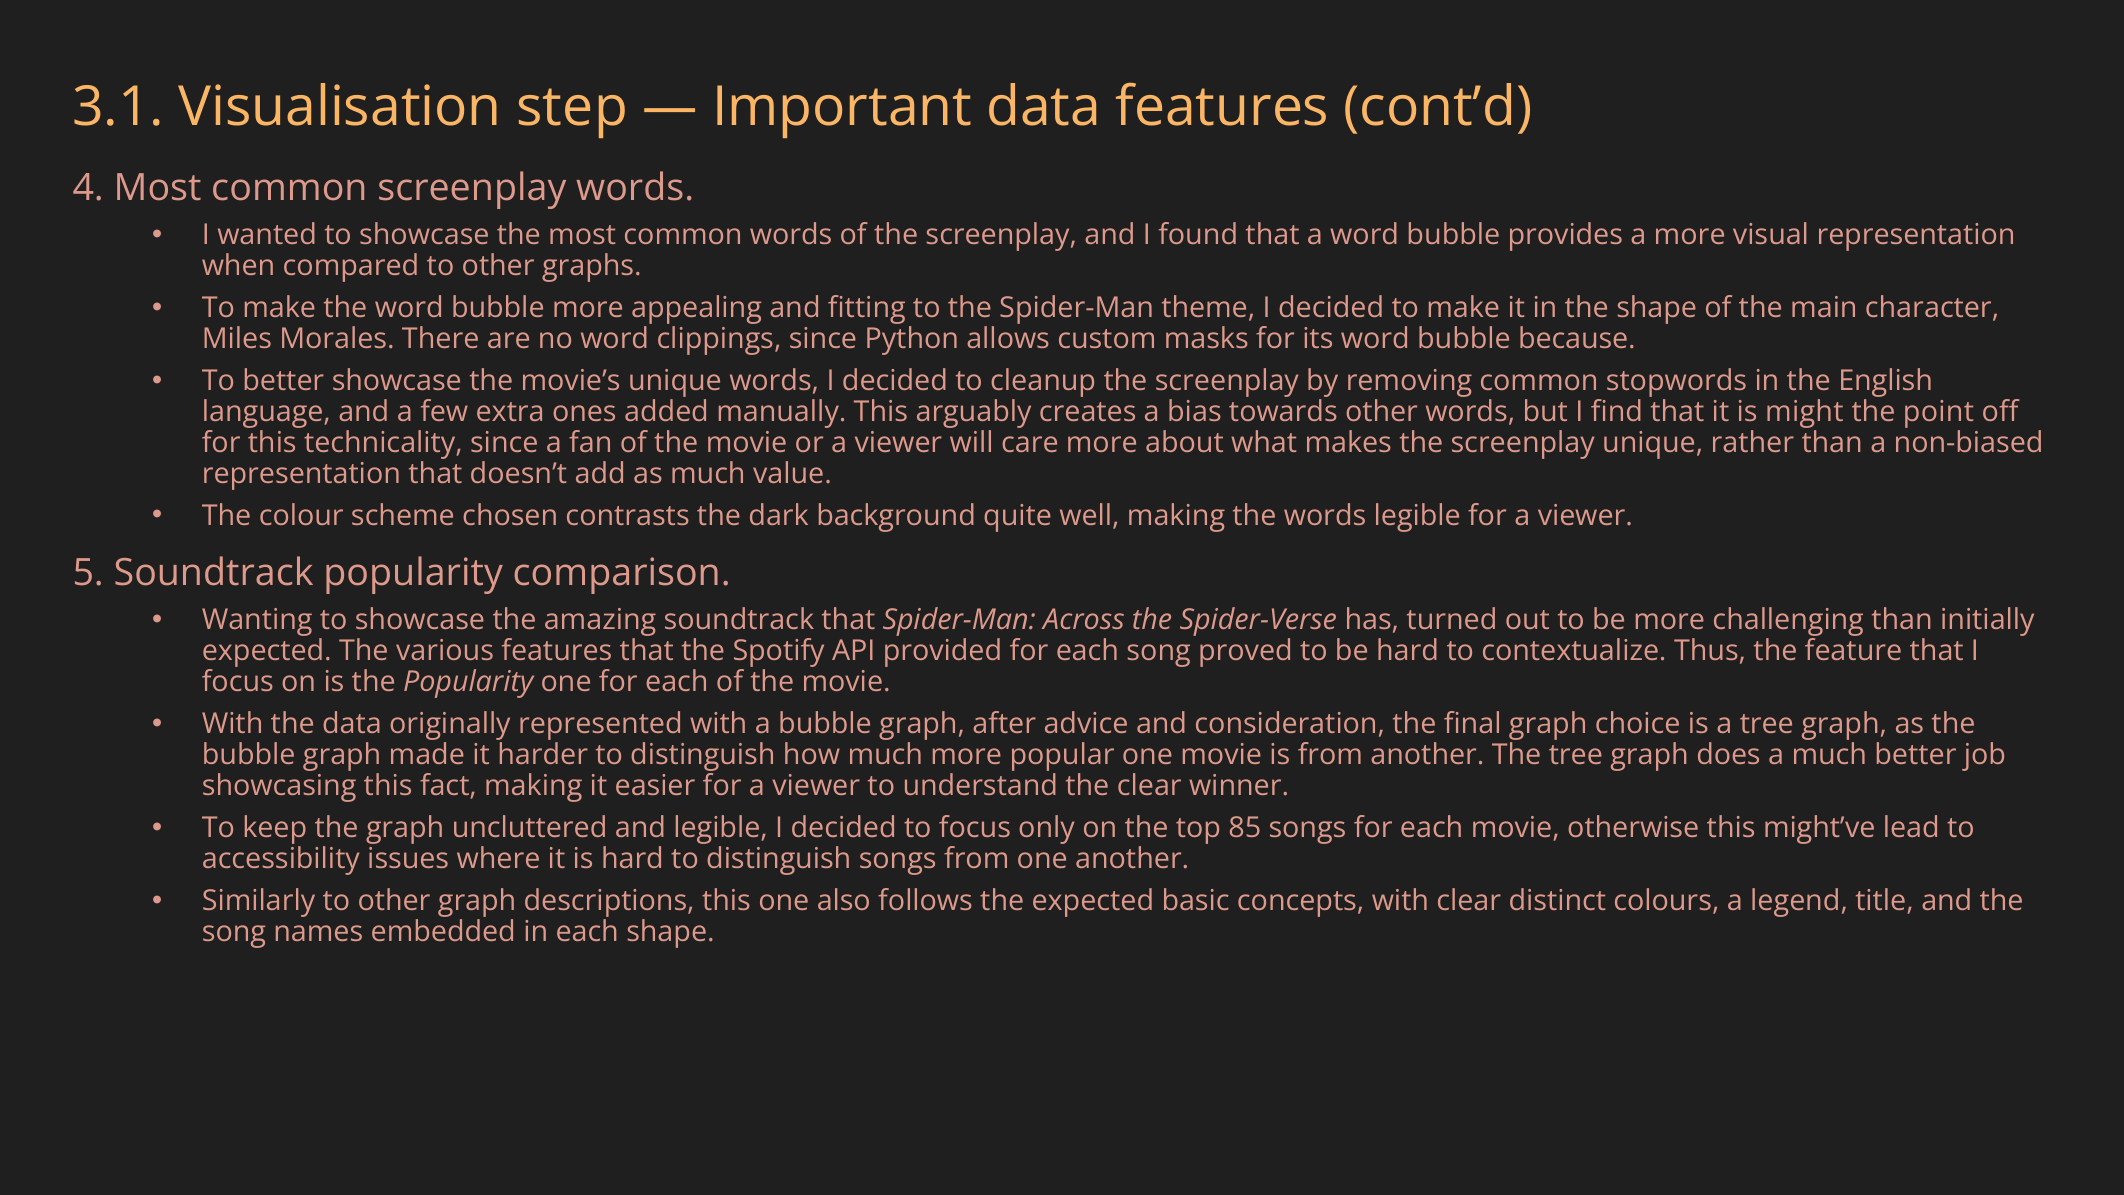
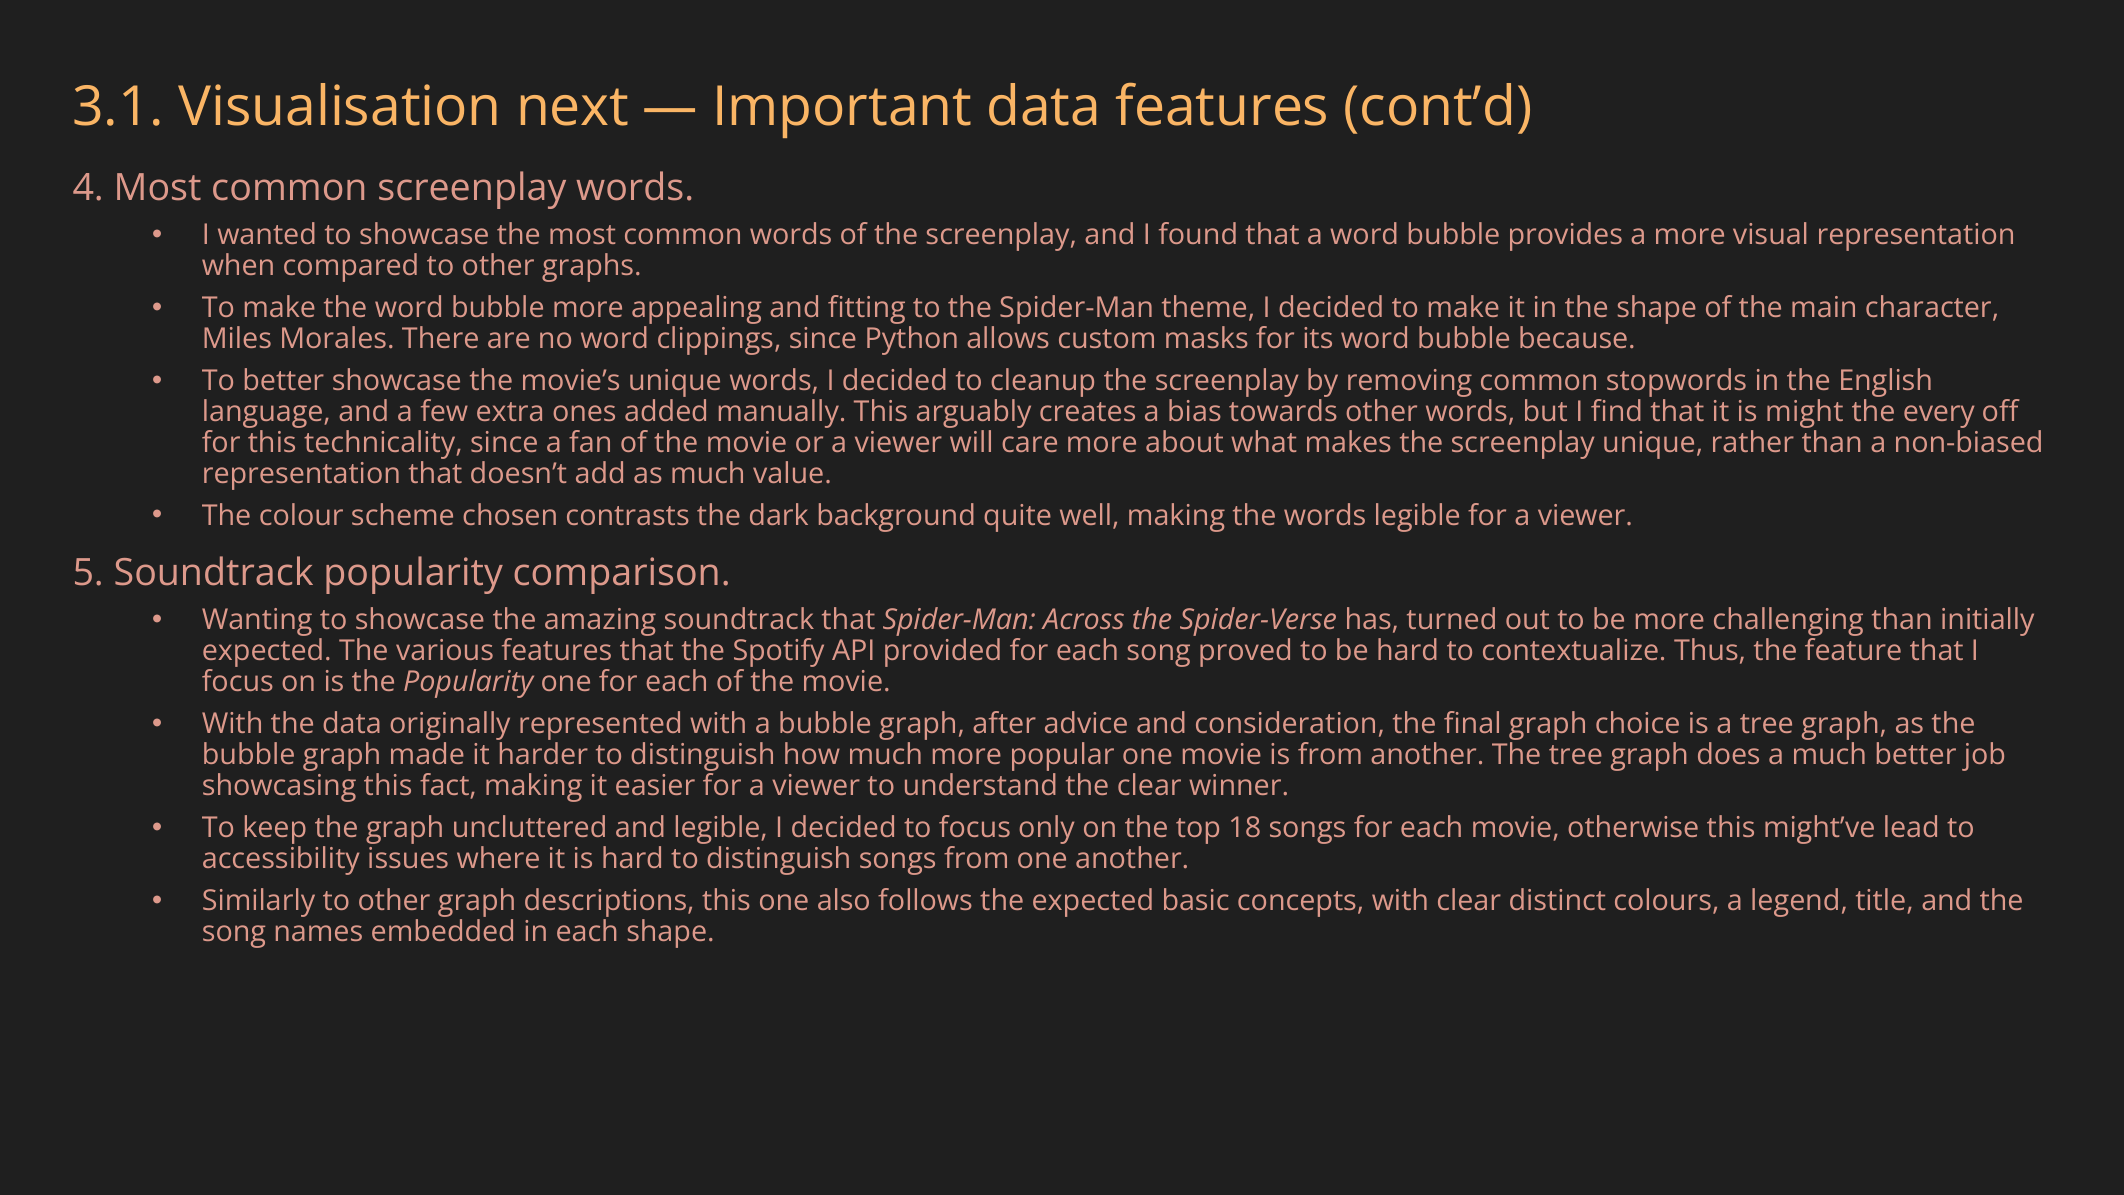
step: step -> next
point: point -> every
85: 85 -> 18
